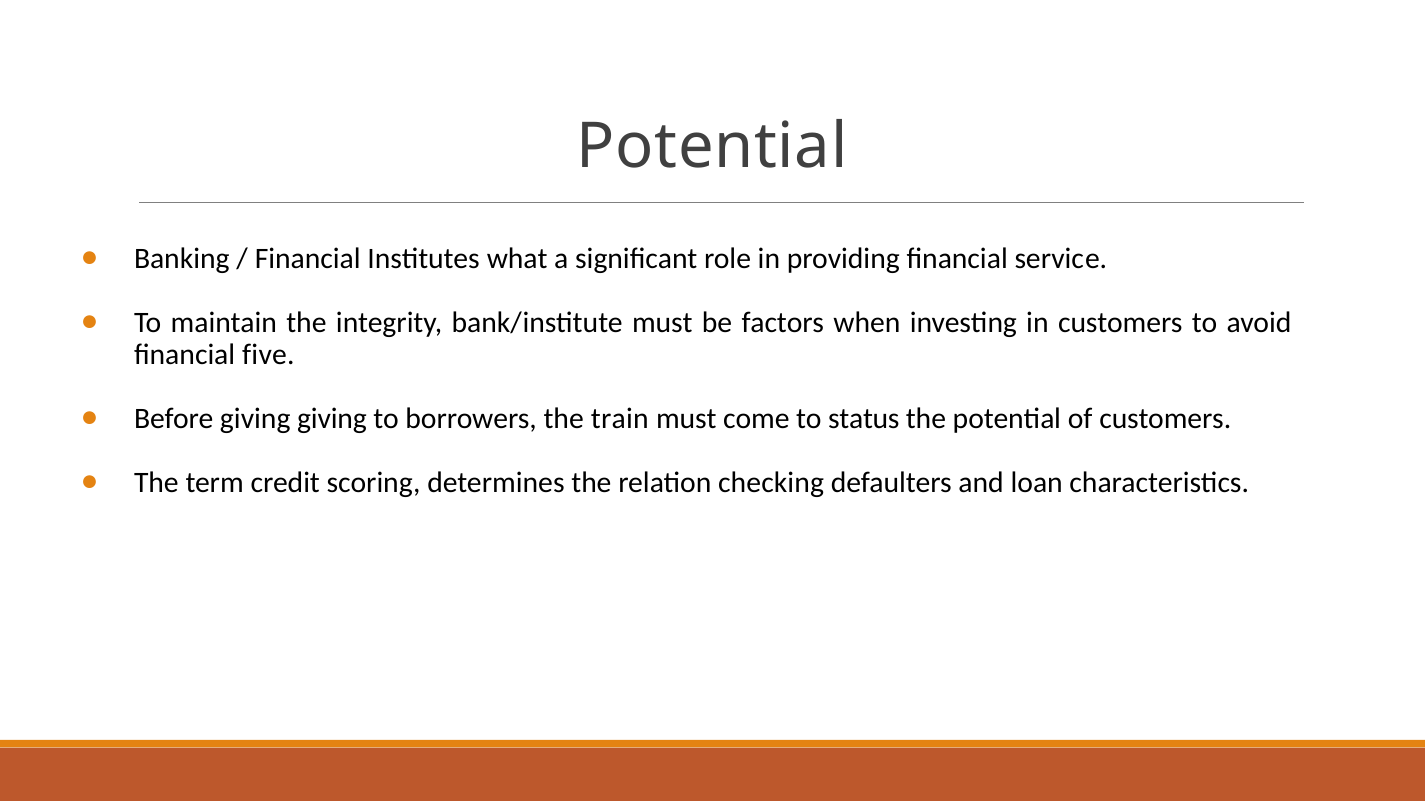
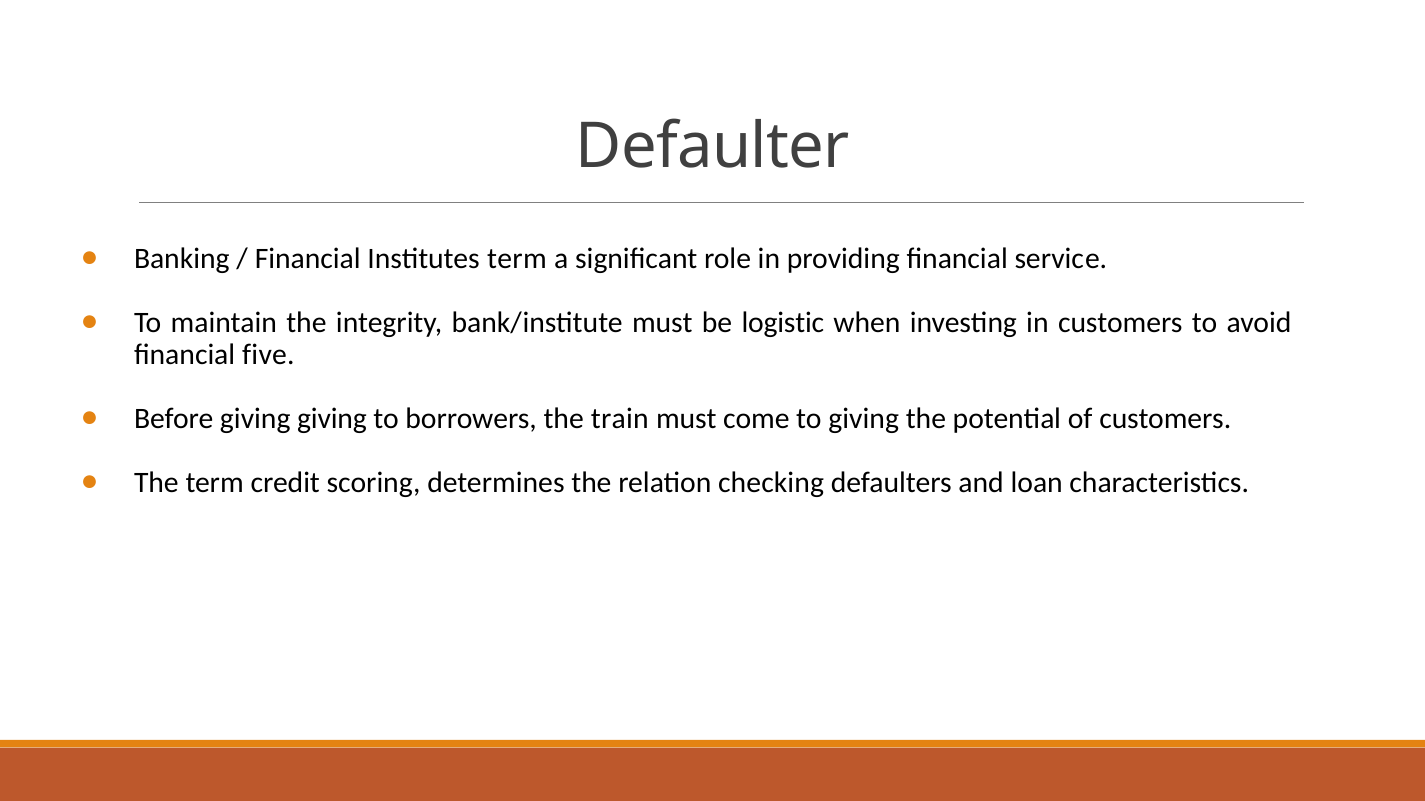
Potential at (712, 147): Potential -> Defaulter
Institutes what: what -> term
factors: factors -> logistic
to status: status -> giving
